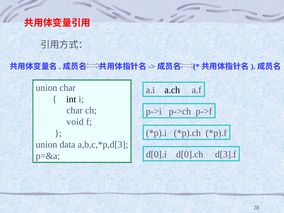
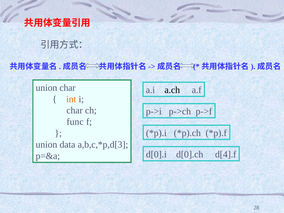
int colour: black -> orange
void: void -> func
d[3].f: d[3].f -> d[4].f
